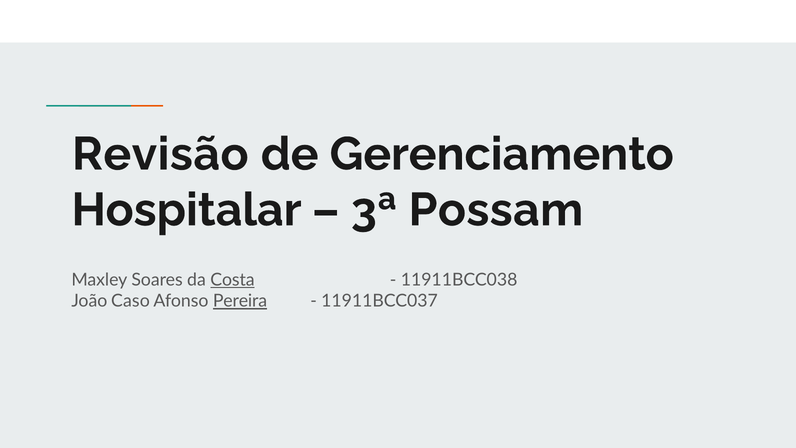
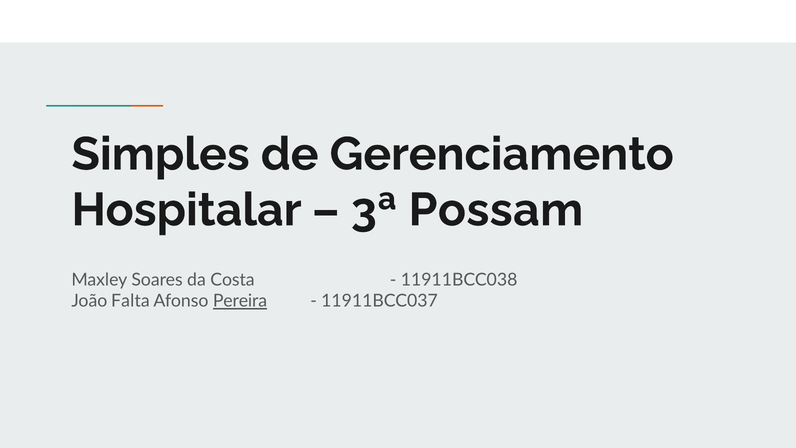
Revisão: Revisão -> Simples
Costa underline: present -> none
Caso: Caso -> Falta
